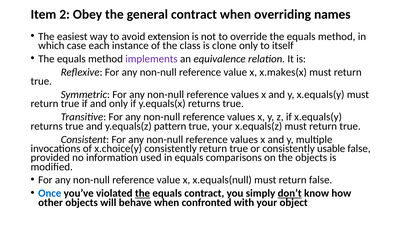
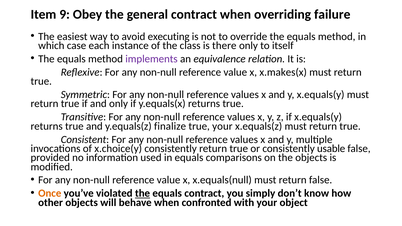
2: 2 -> 9
names: names -> failure
extension: extension -> executing
clone: clone -> there
pattern: pattern -> finalize
Once colour: blue -> orange
don’t underline: present -> none
